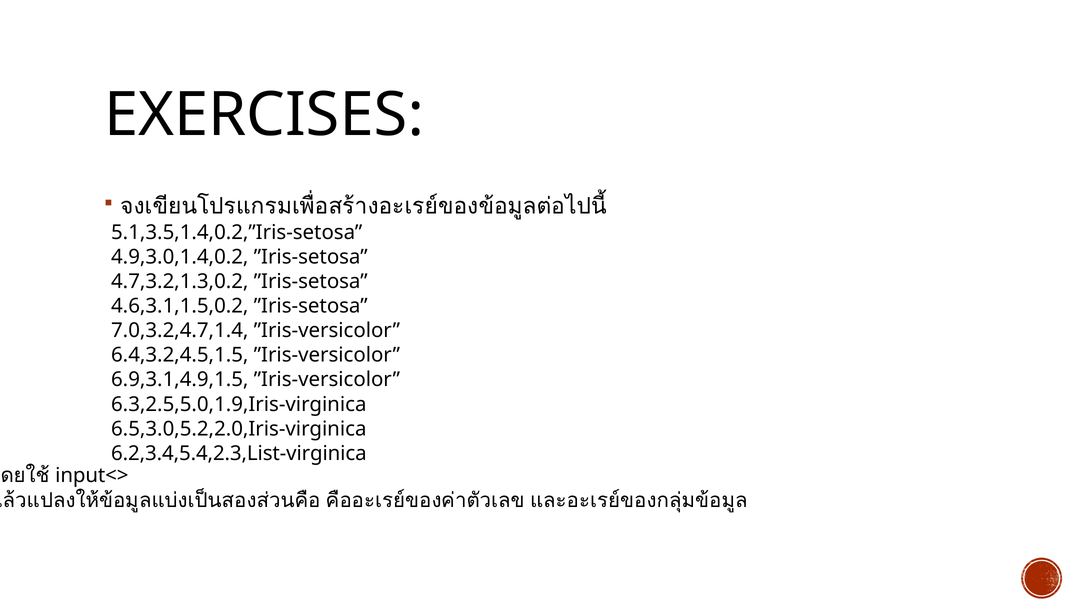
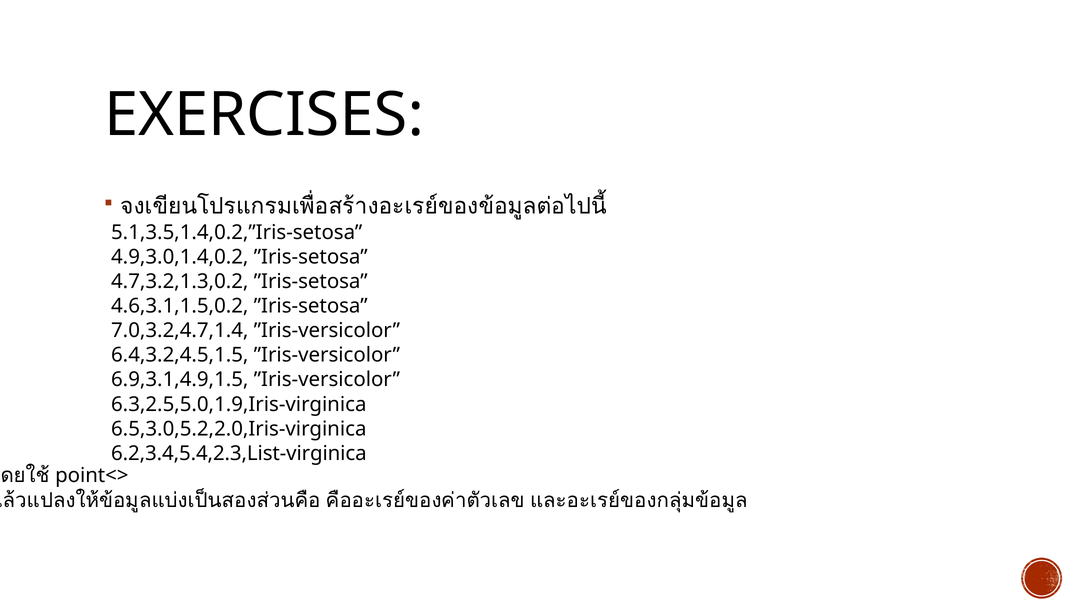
input<>: input<> -> point<>
